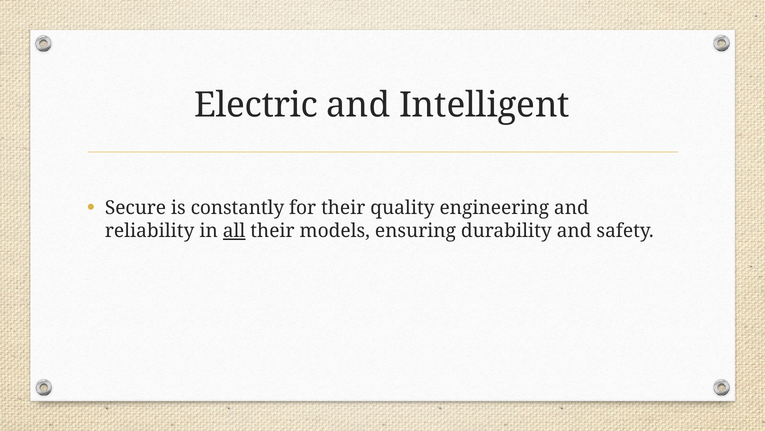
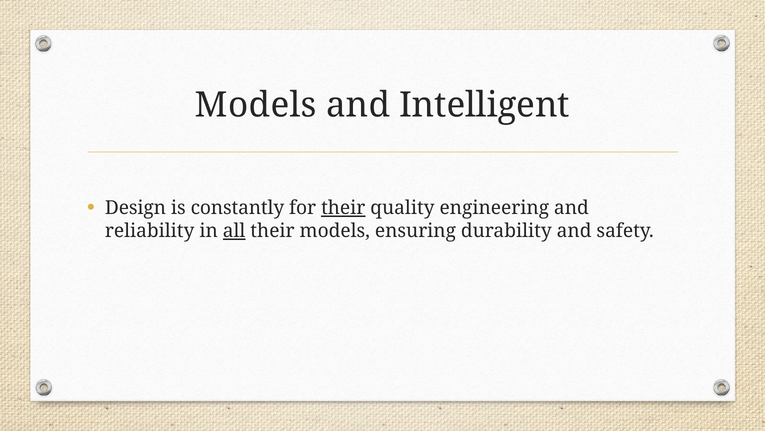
Electric at (256, 105): Electric -> Models
Secure: Secure -> Design
their at (343, 208) underline: none -> present
